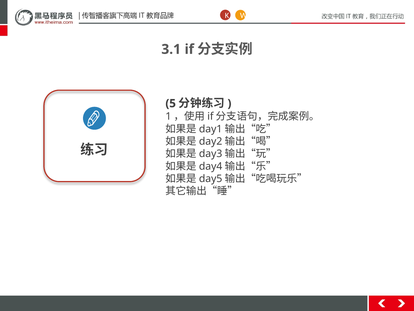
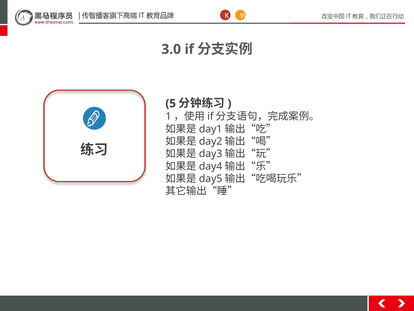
3.1: 3.1 -> 3.0
